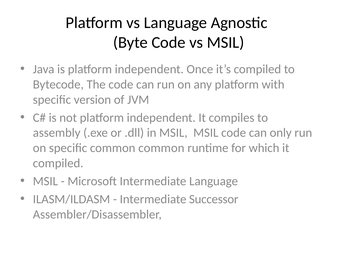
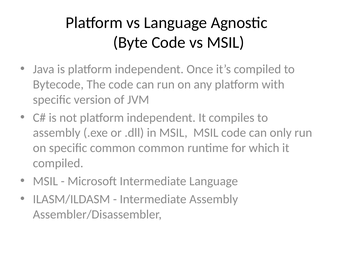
Intermediate Successor: Successor -> Assembly
